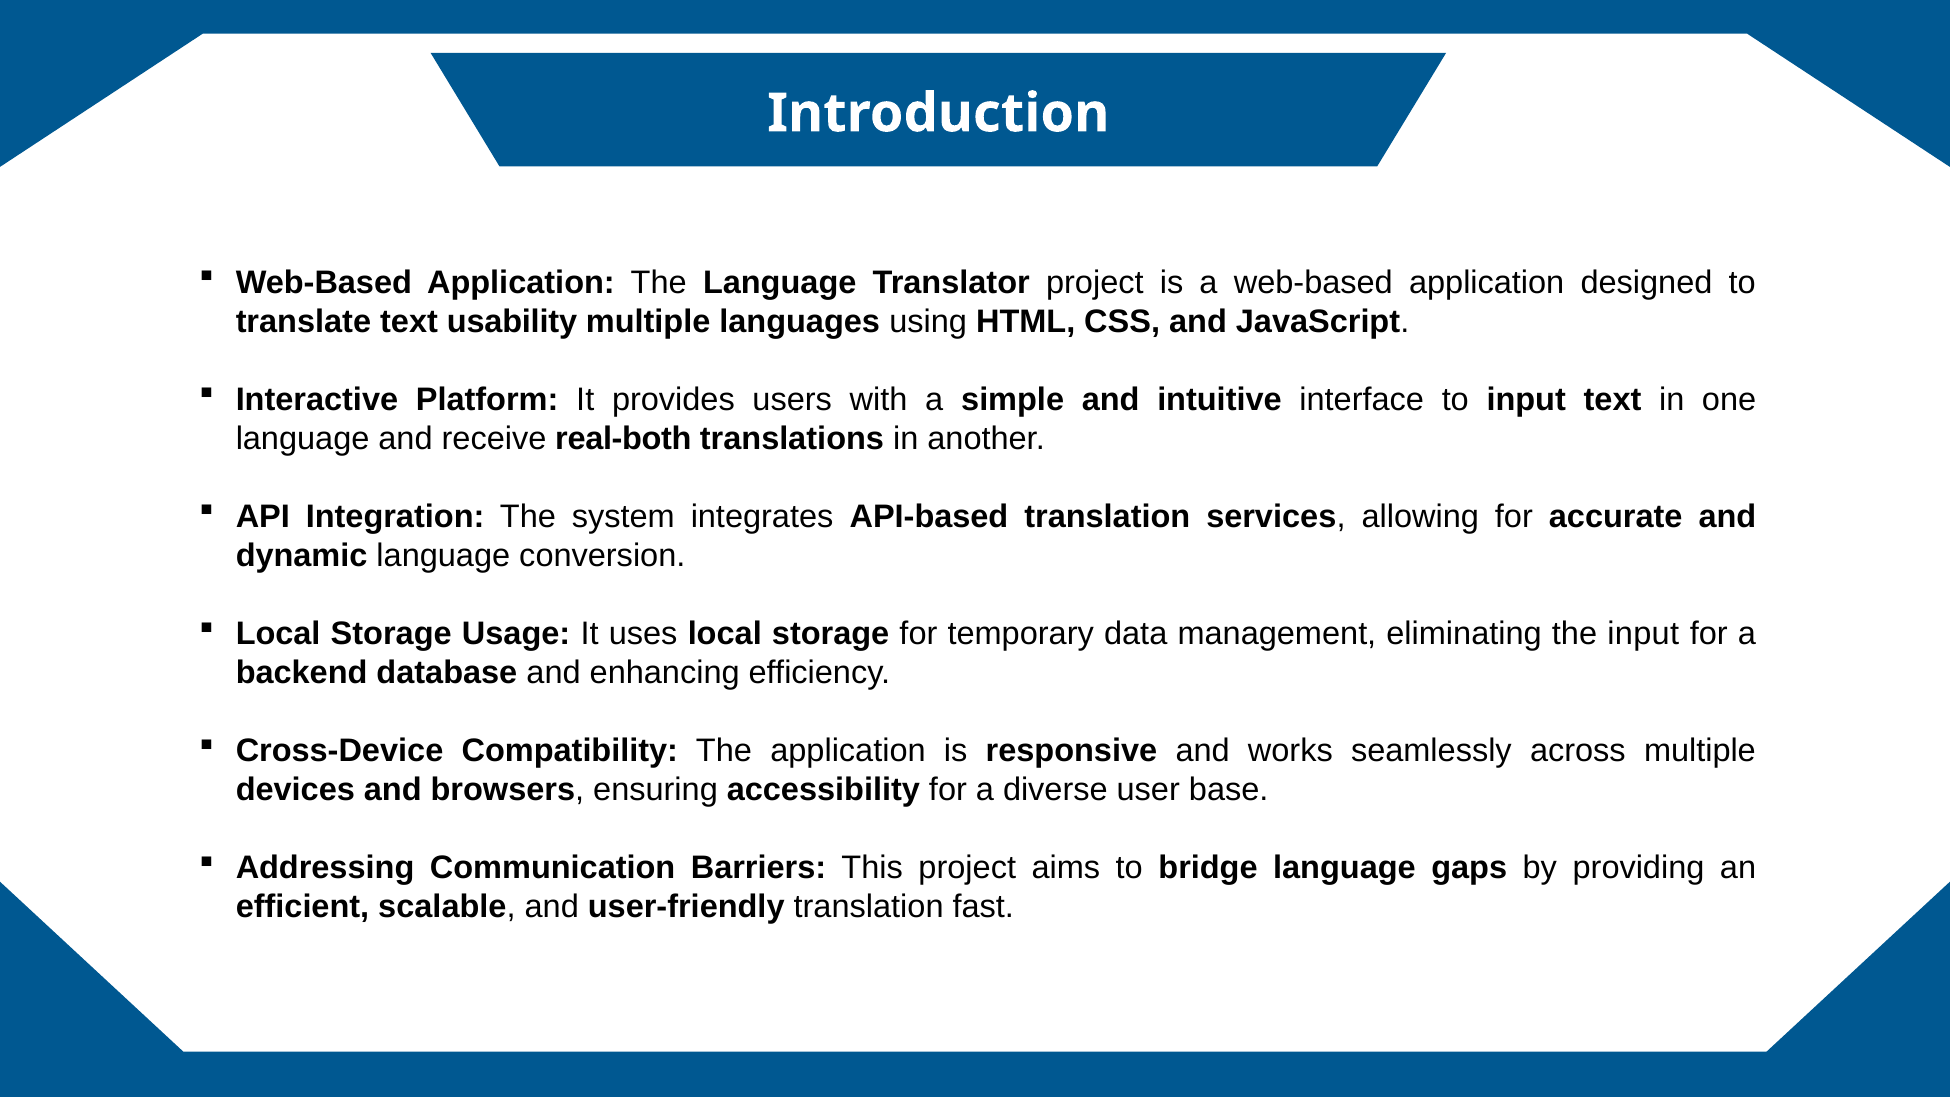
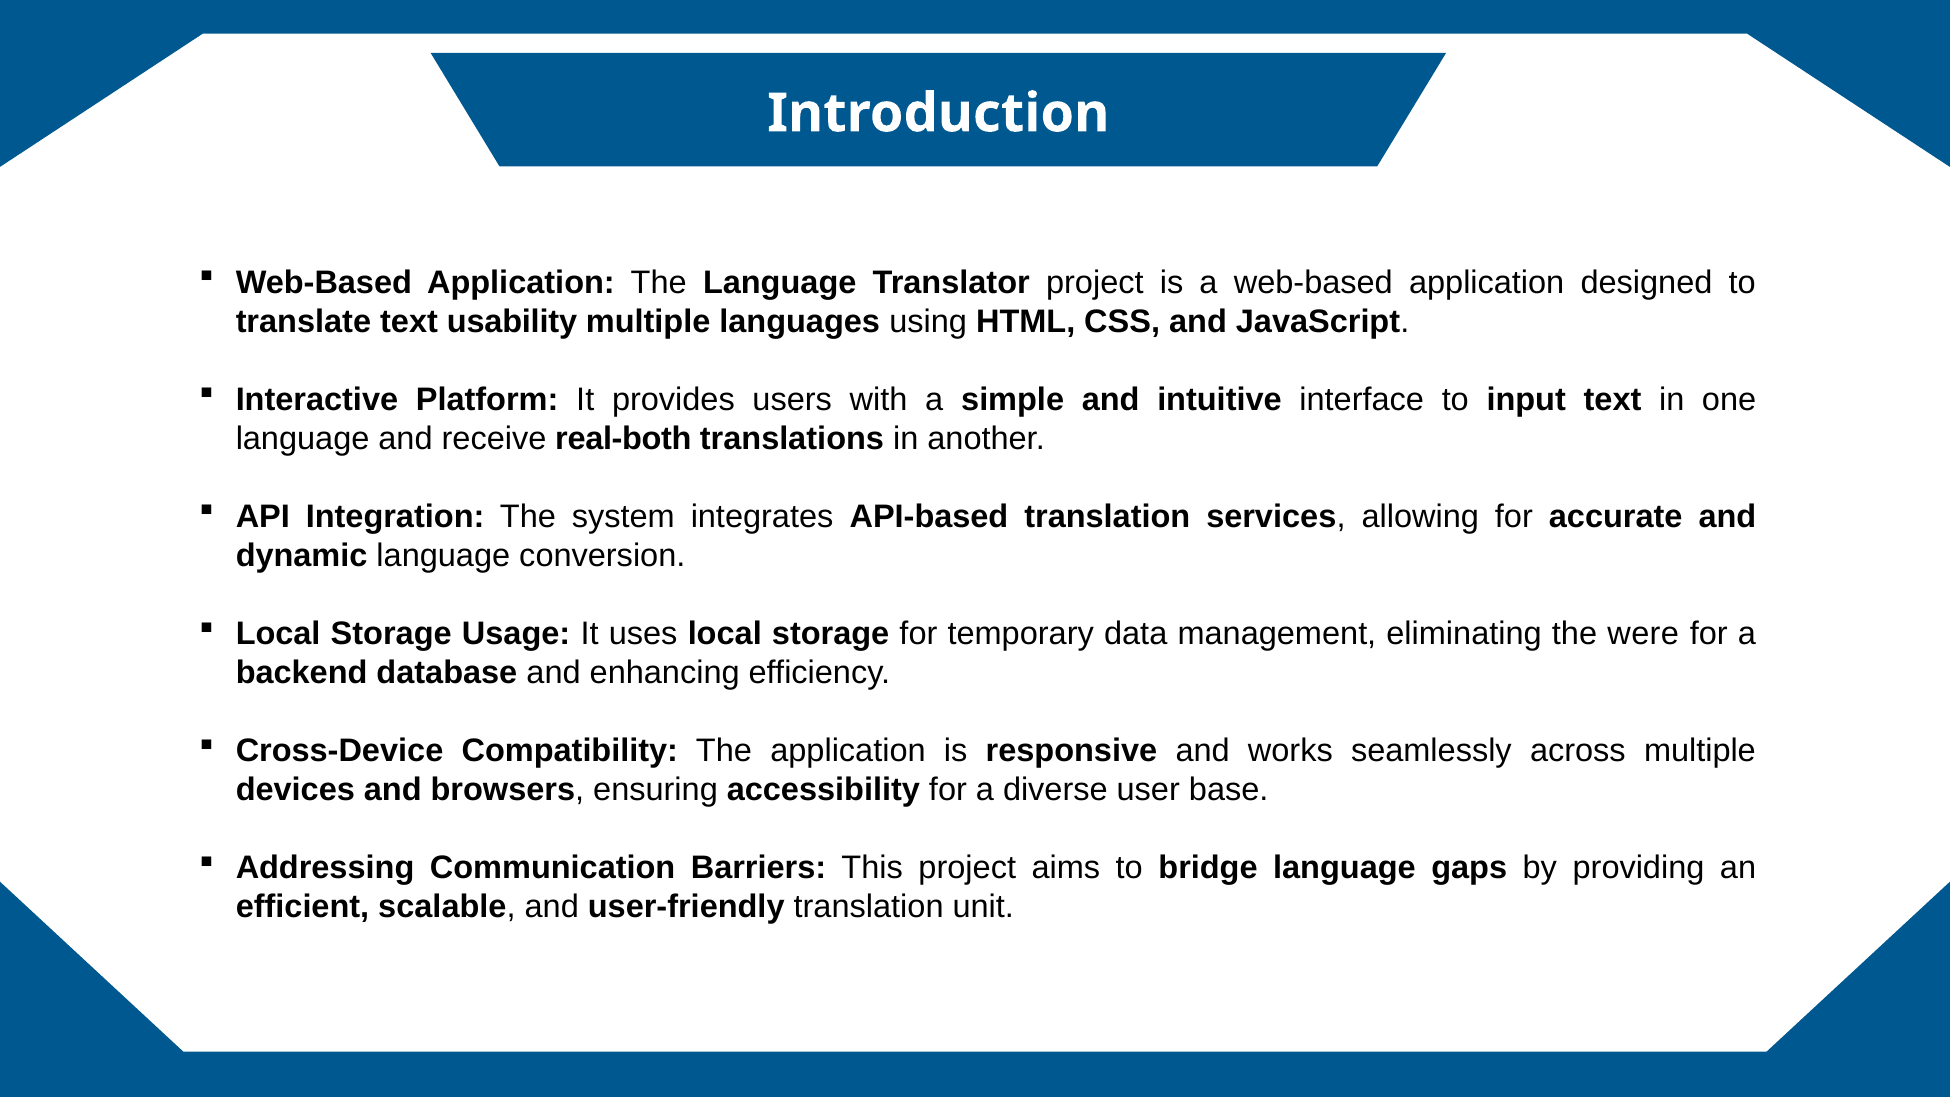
the input: input -> were
fast: fast -> unit
